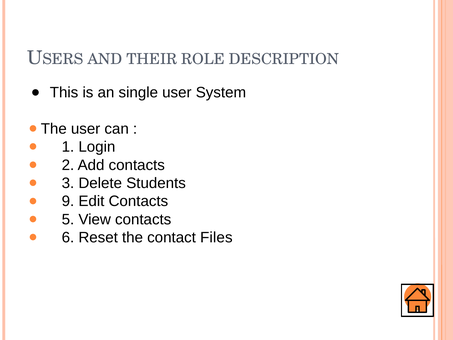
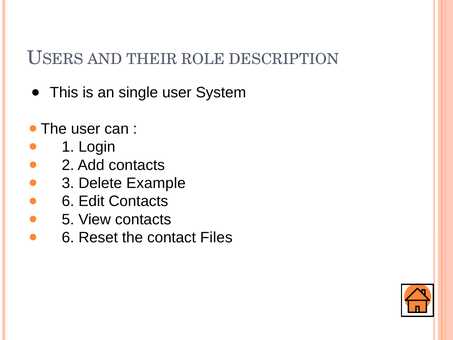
Students: Students -> Example
9 at (68, 201): 9 -> 6
